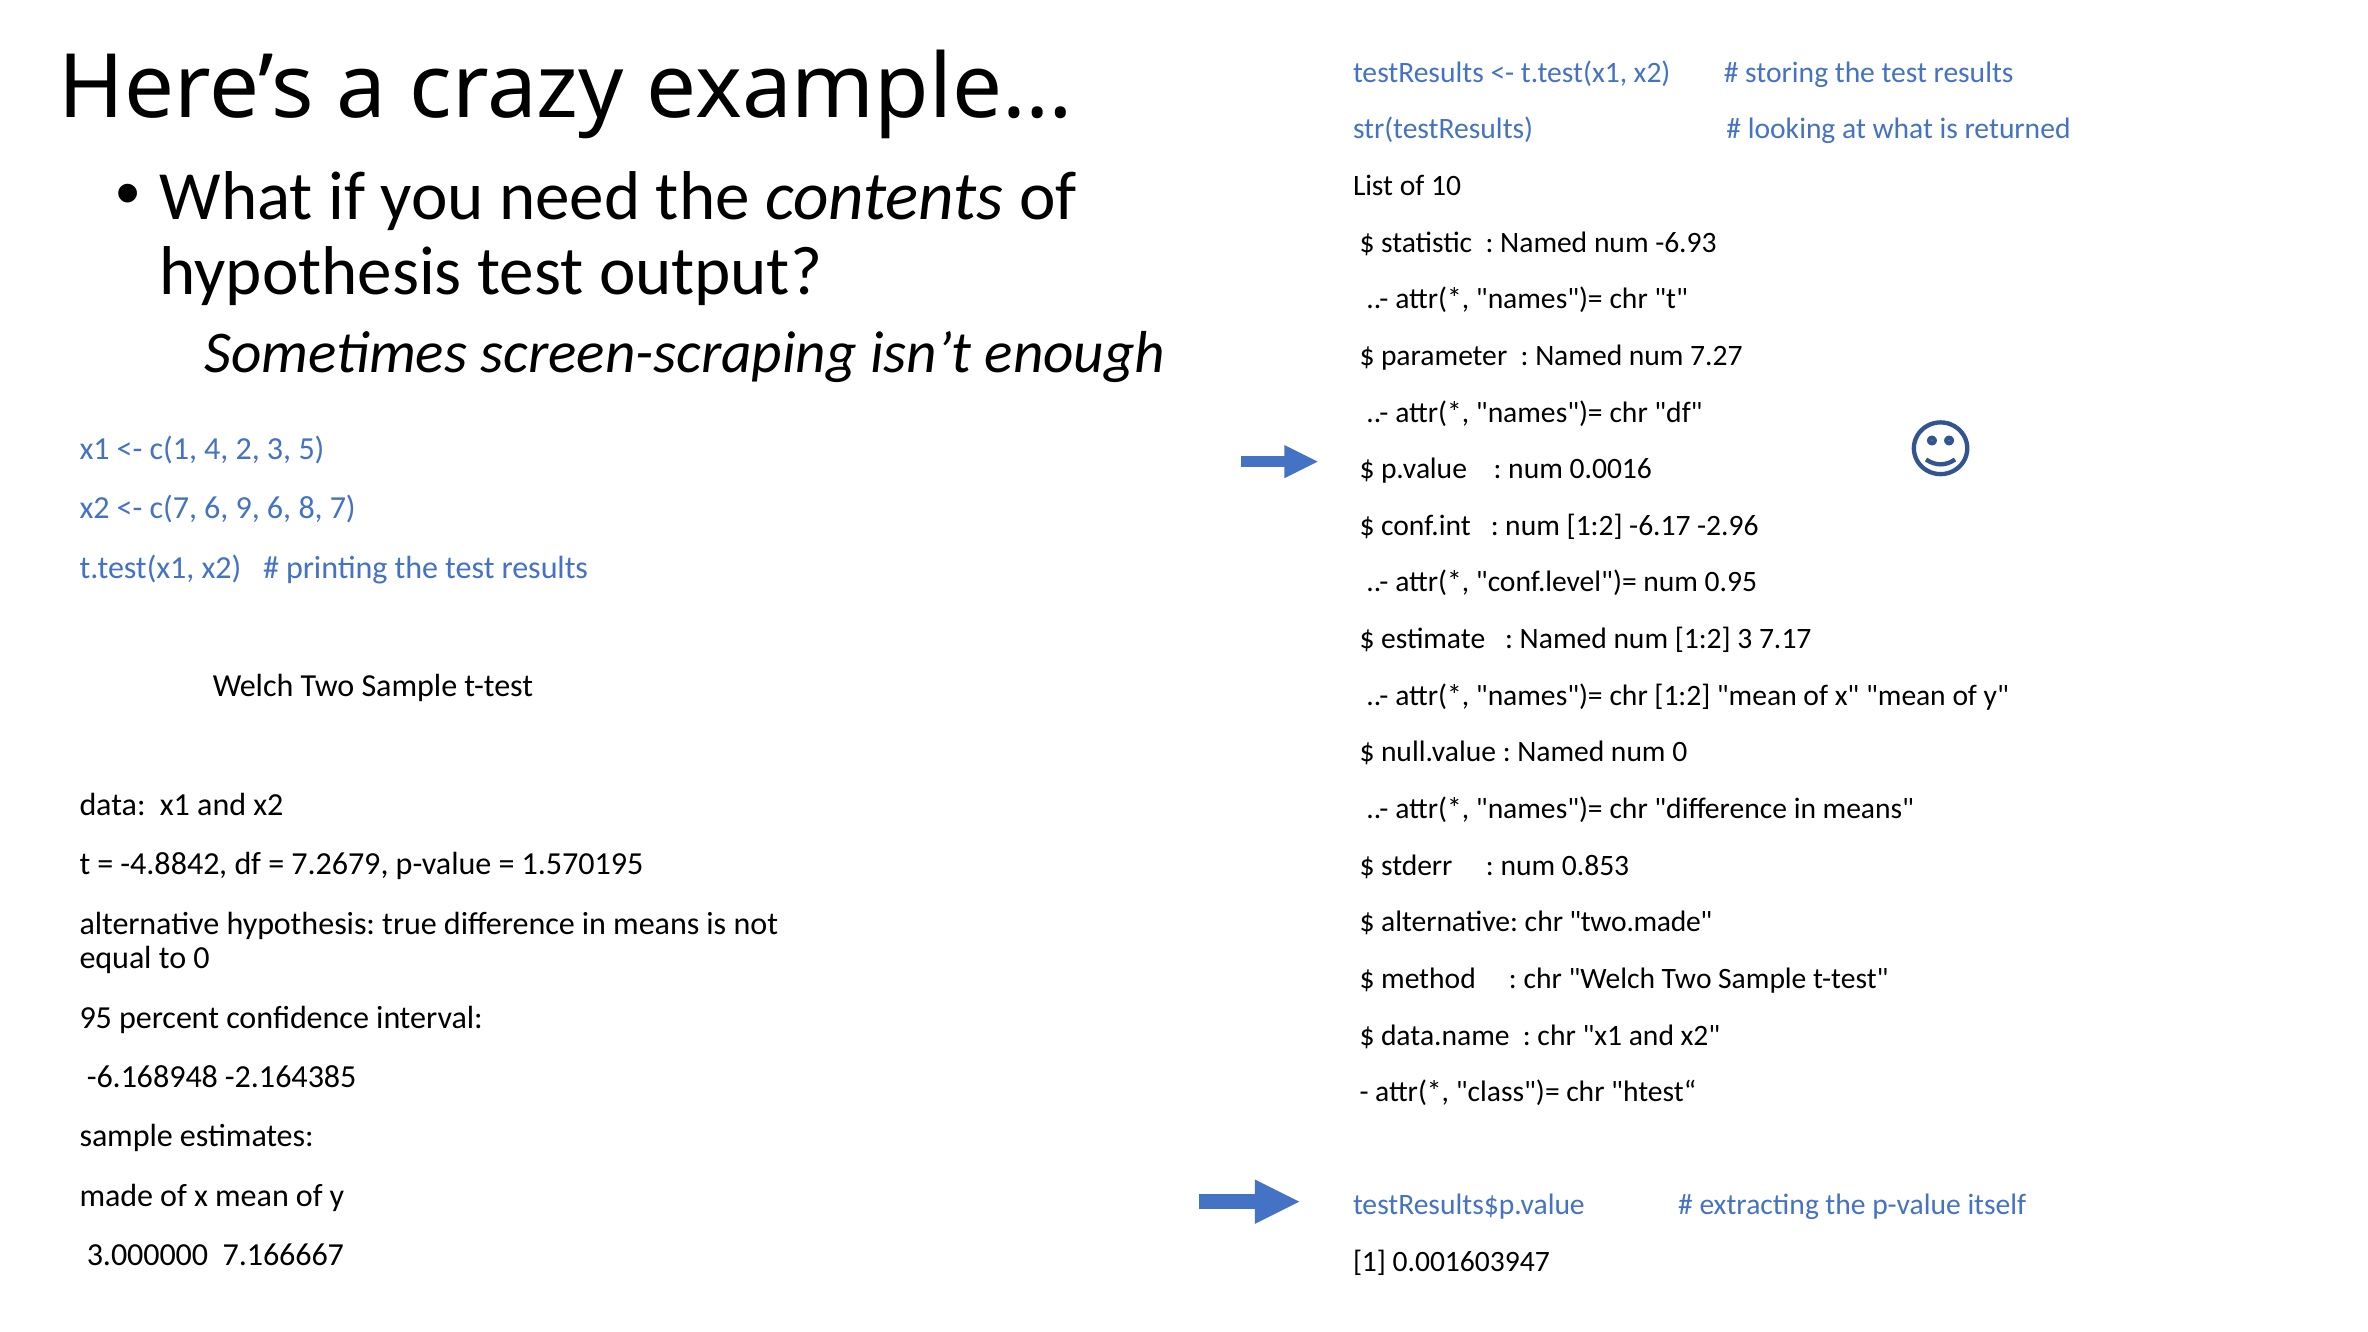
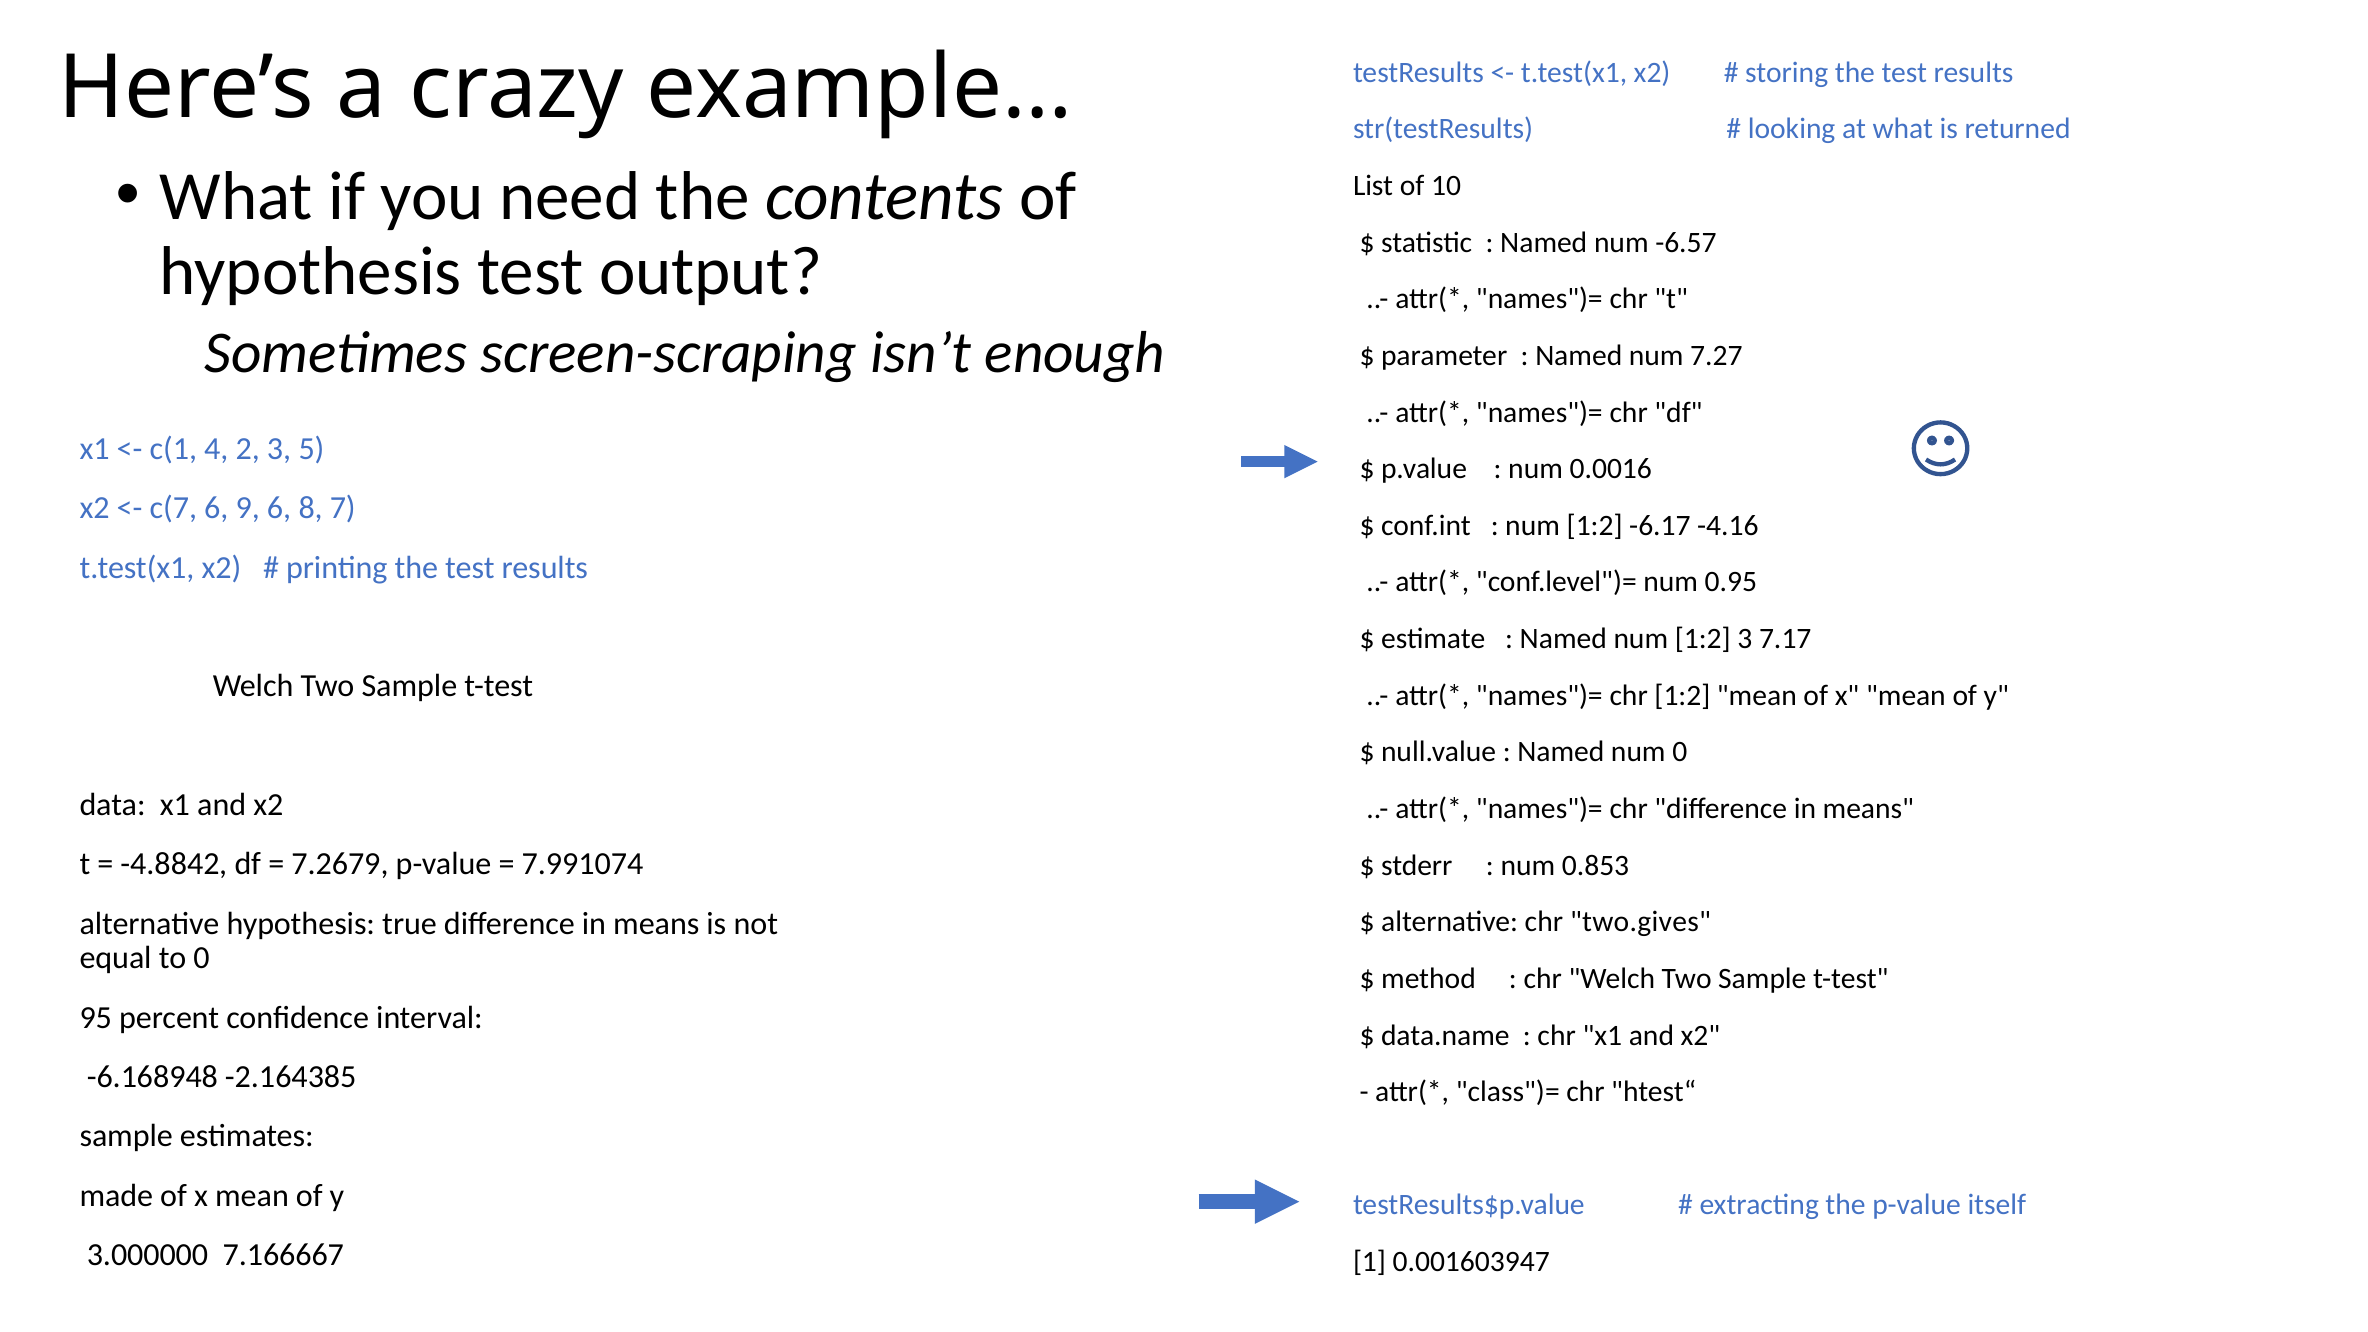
-6.93: -6.93 -> -6.57
-2.96: -2.96 -> -4.16
1.570195: 1.570195 -> 7.991074
two.made: two.made -> two.gives
